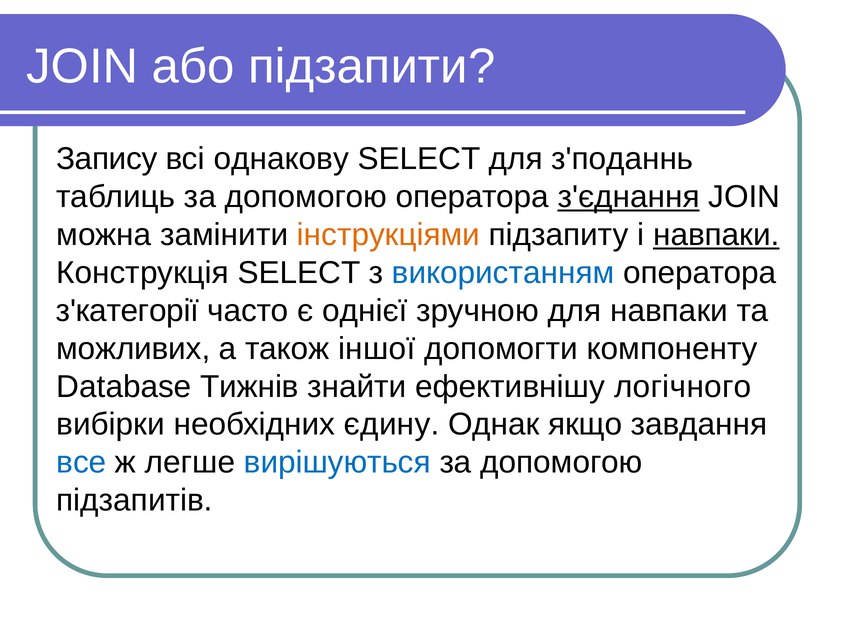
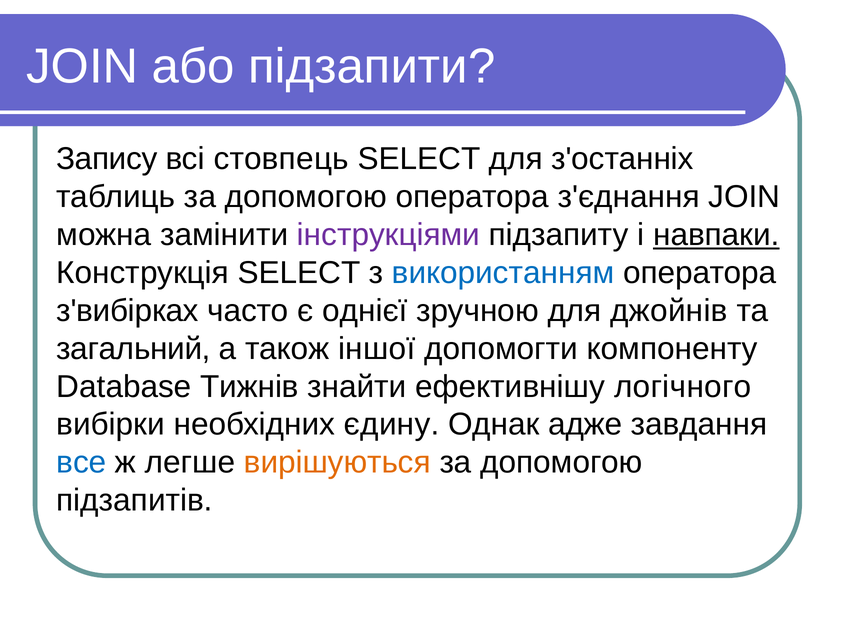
однакову: однакову -> стовпець
з'поданнь: з'поданнь -> з'останніх
з'єднання underline: present -> none
інструкціями colour: orange -> purple
з'категорії: з'категорії -> з'вибірках
для навпаки: навпаки -> джойнів
можливих: можливих -> загальний
якщо: якщо -> адже
вирішуються colour: blue -> orange
